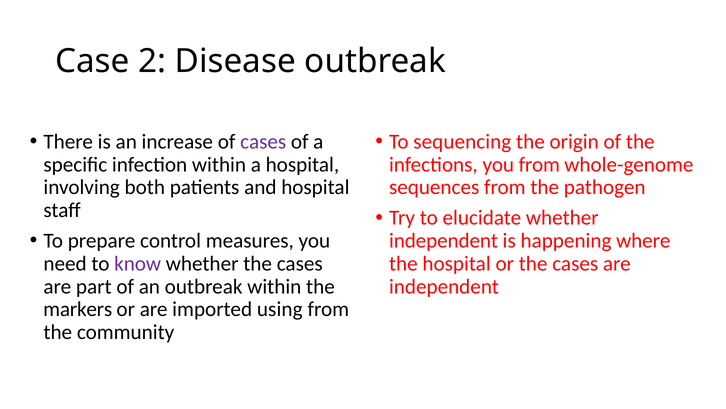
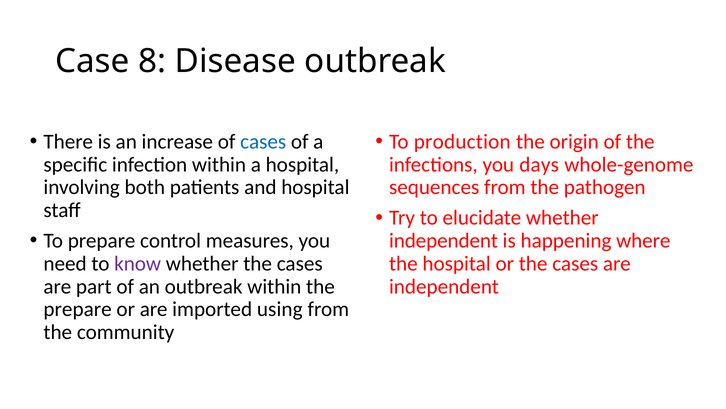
2: 2 -> 8
cases at (263, 142) colour: purple -> blue
sequencing: sequencing -> production
you from: from -> days
markers at (78, 309): markers -> prepare
